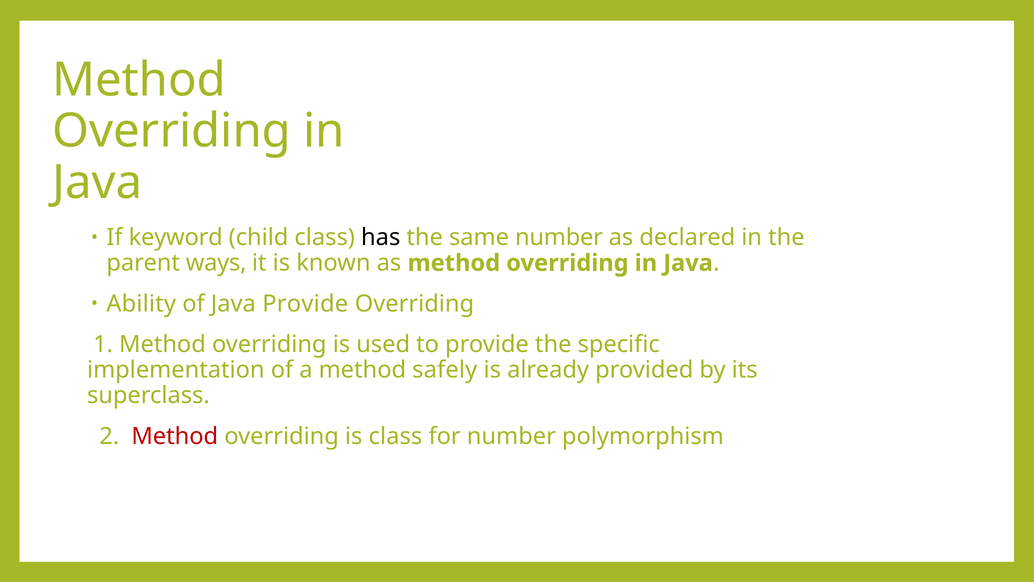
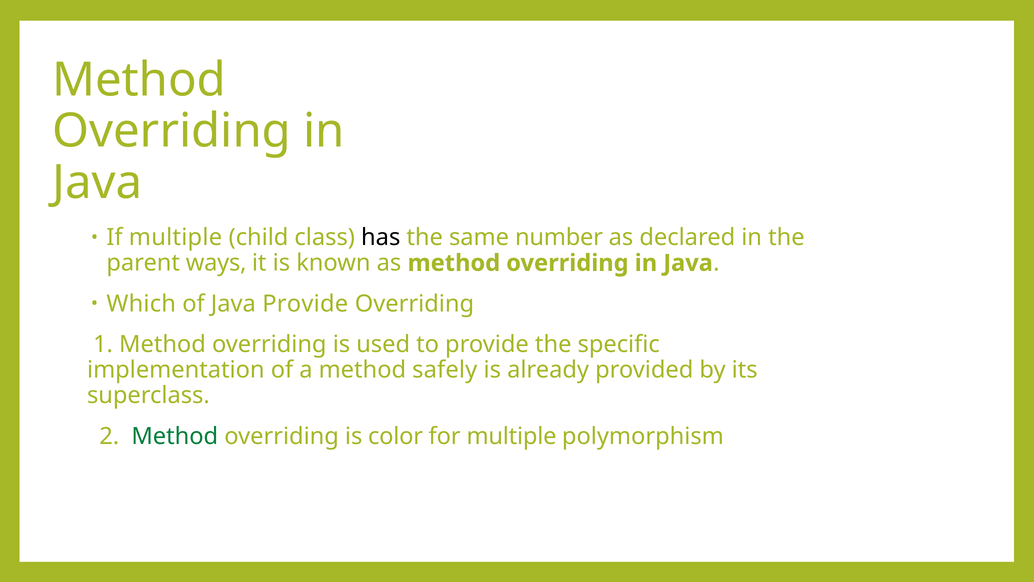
If keyword: keyword -> multiple
Ability: Ability -> Which
Method at (175, 436) colour: red -> green
is class: class -> color
for number: number -> multiple
